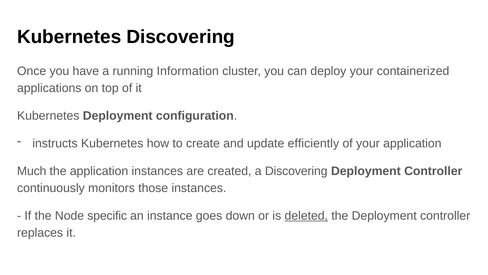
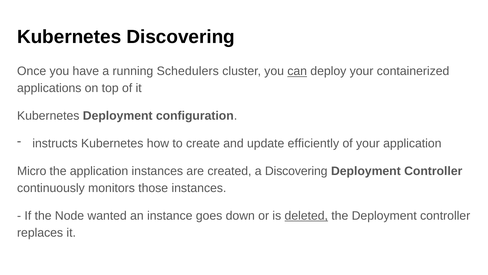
Information: Information -> Schedulers
can underline: none -> present
Much: Much -> Micro
specific: specific -> wanted
